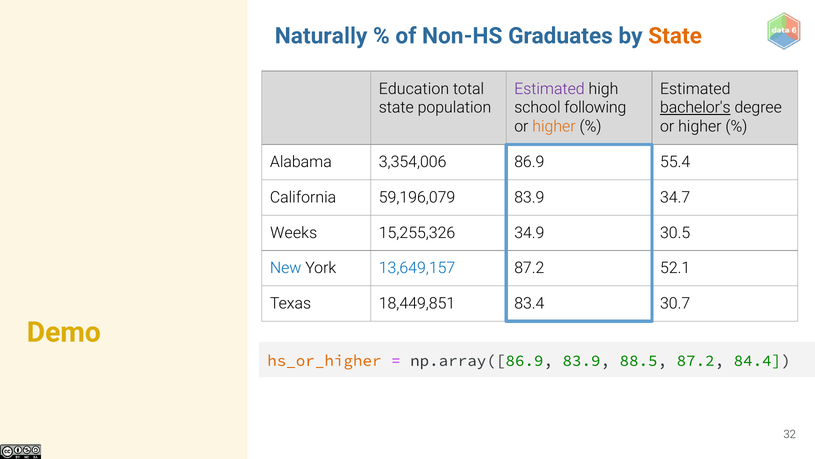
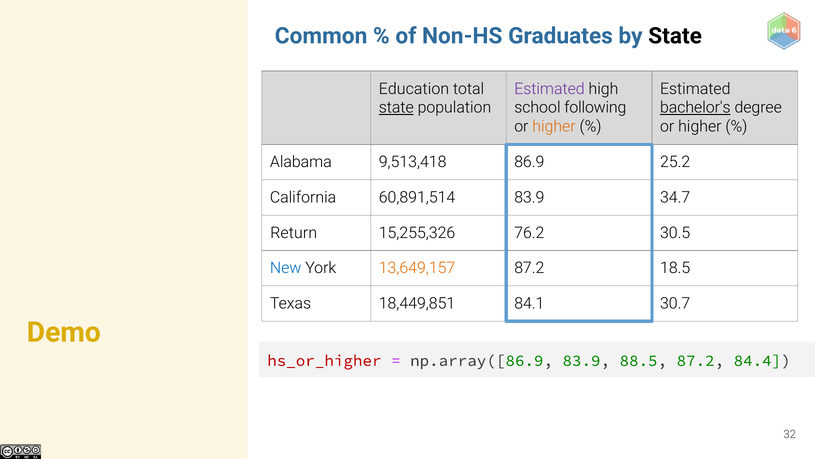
Naturally: Naturally -> Common
State at (675, 36) colour: orange -> black
state at (396, 107) underline: none -> present
3,354,006: 3,354,006 -> 9,513,418
55.4: 55.4 -> 25.2
59,196,079: 59,196,079 -> 60,891,514
Weeks: Weeks -> Return
34.9: 34.9 -> 76.2
13,649,157 colour: blue -> orange
52.1: 52.1 -> 18.5
83.4: 83.4 -> 84.1
hs_or_higher colour: orange -> red
